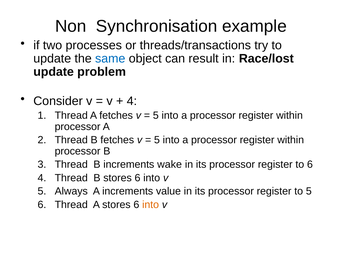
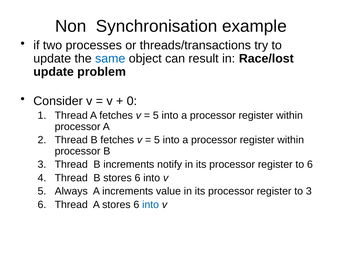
4 at (132, 101): 4 -> 0
wake: wake -> notify
to 5: 5 -> 3
into at (151, 205) colour: orange -> blue
